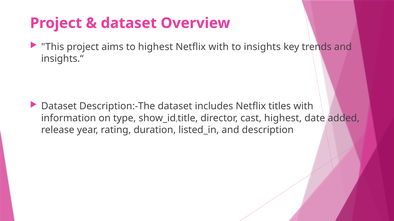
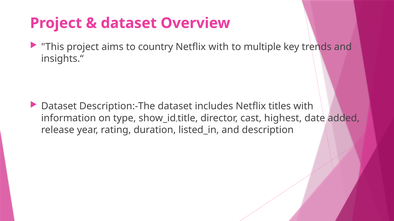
to highest: highest -> country
insights: insights -> multiple
